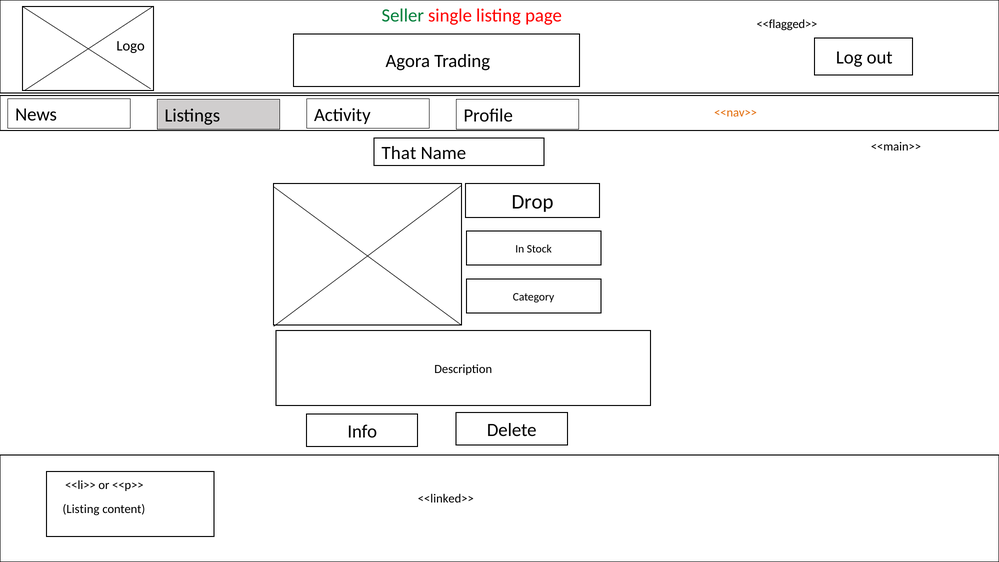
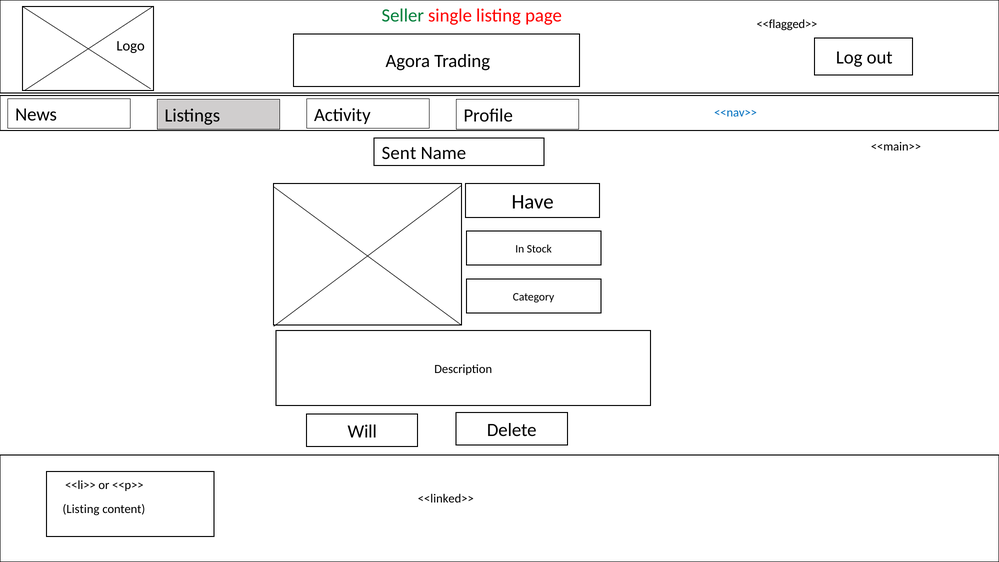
<<nav>> colour: orange -> blue
That: That -> Sent
Drop: Drop -> Have
Info: Info -> Will
